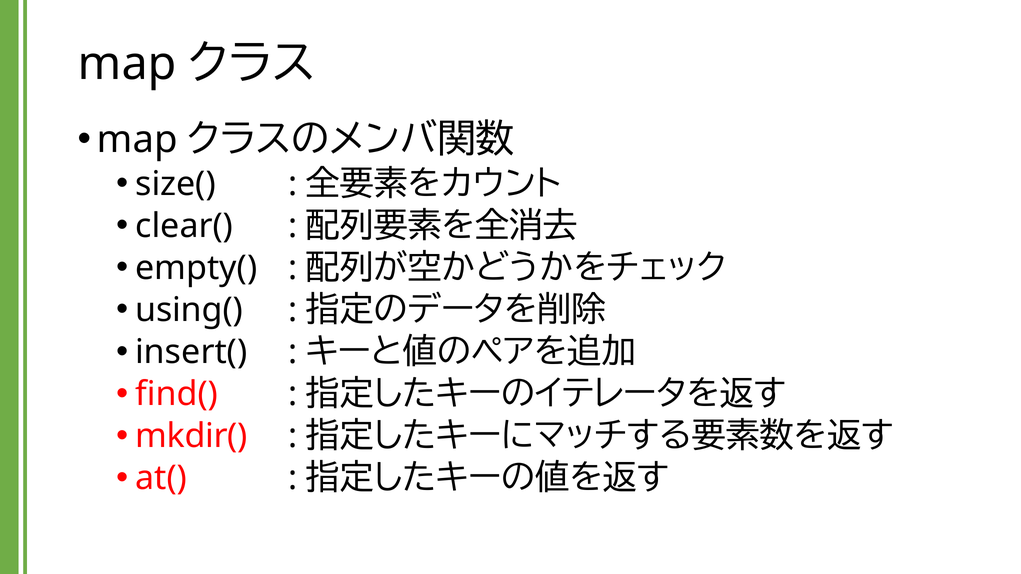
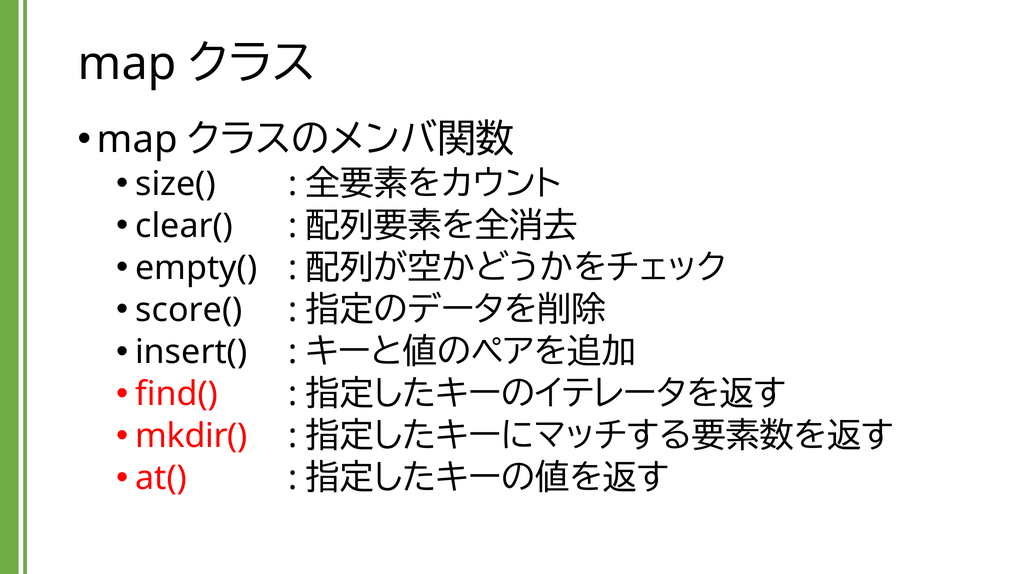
using(: using( -> score(
